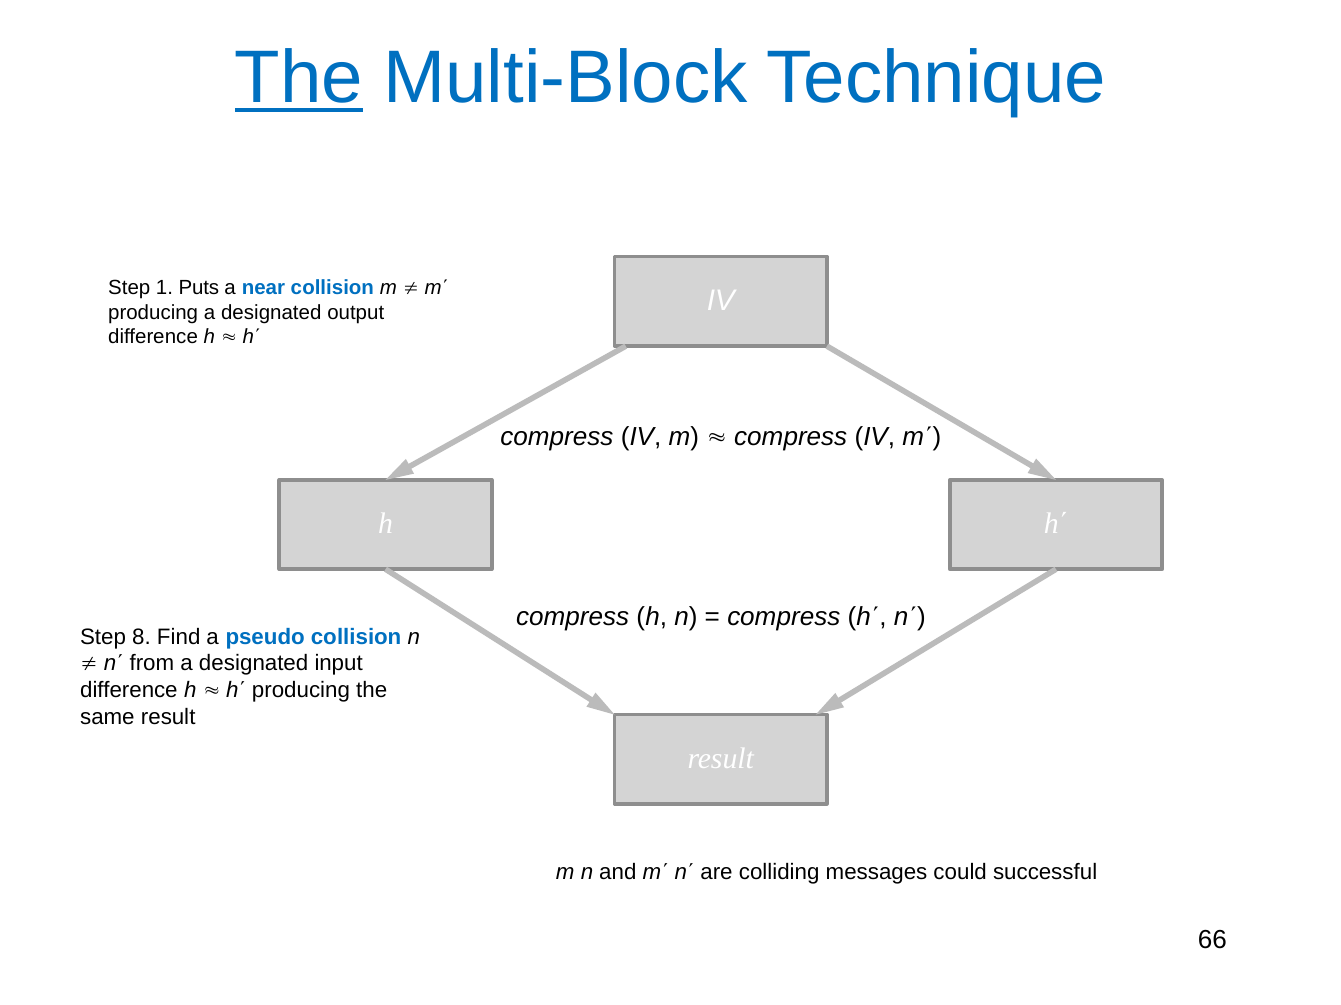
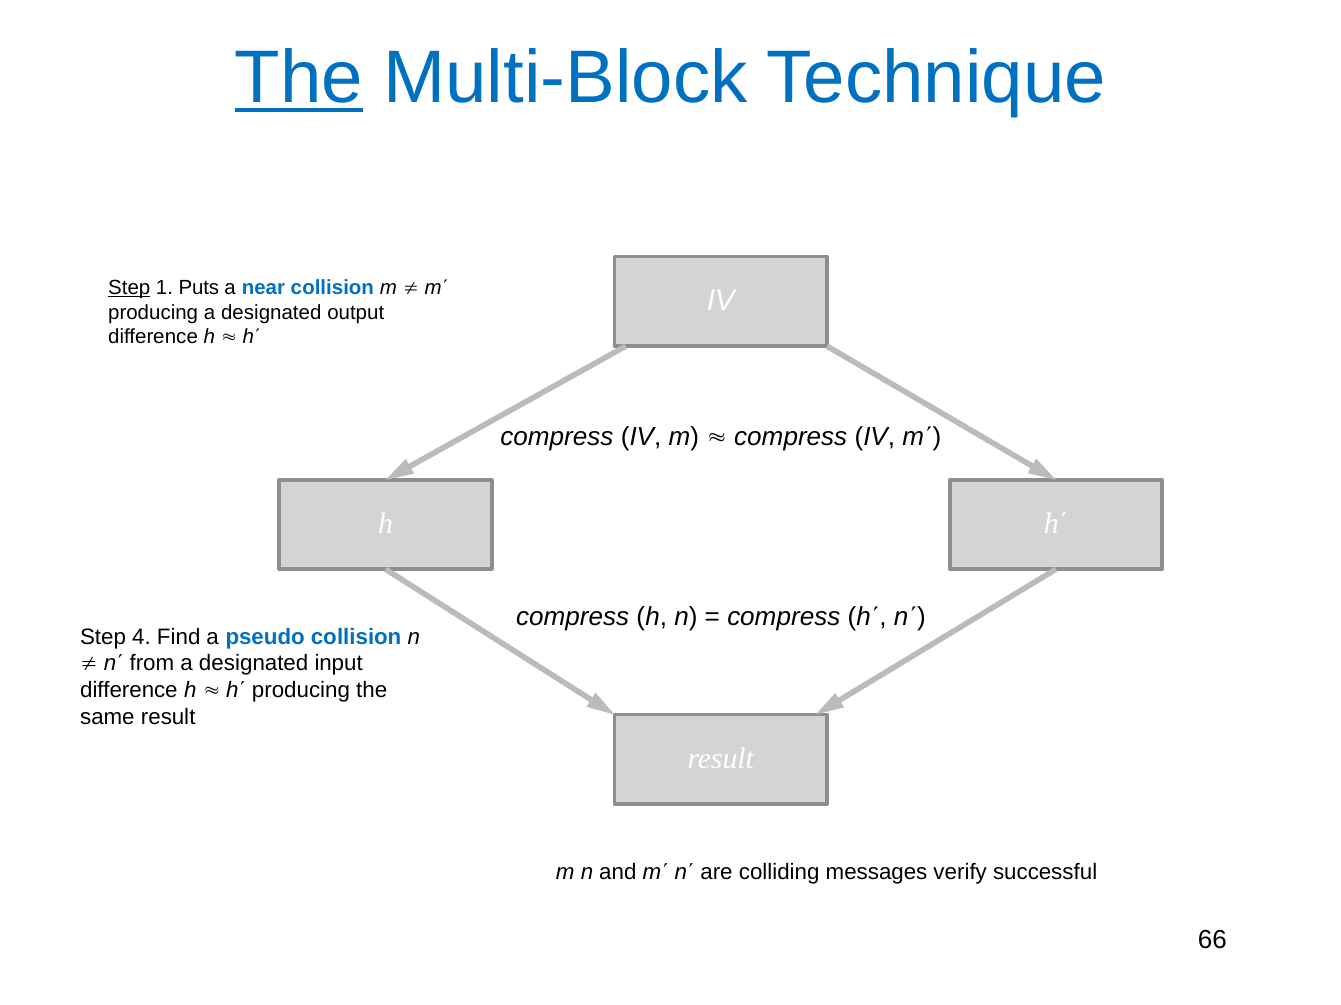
Step at (129, 288) underline: none -> present
8: 8 -> 4
could: could -> verify
